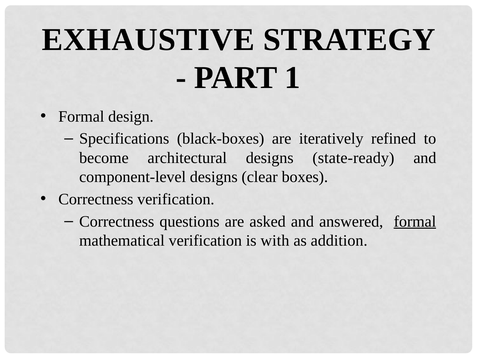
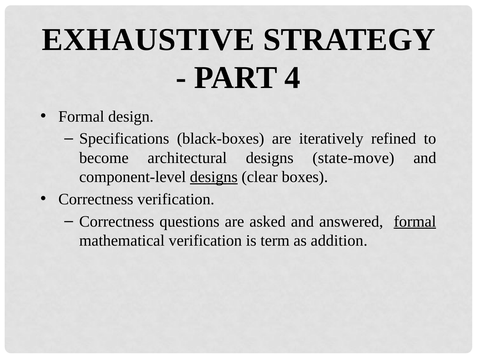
1: 1 -> 4
state-ready: state-ready -> state-move
designs at (214, 177) underline: none -> present
with: with -> term
